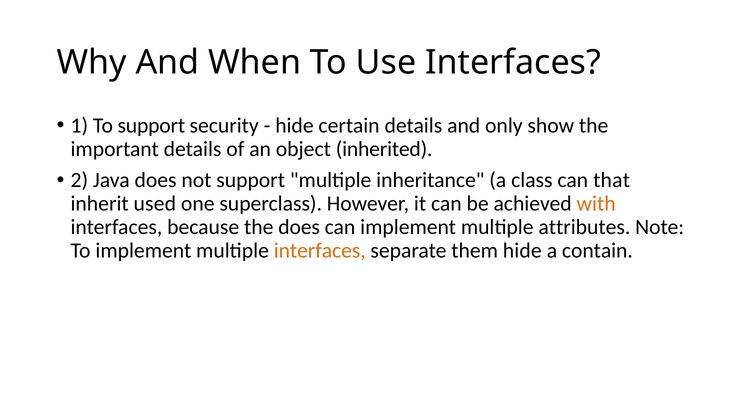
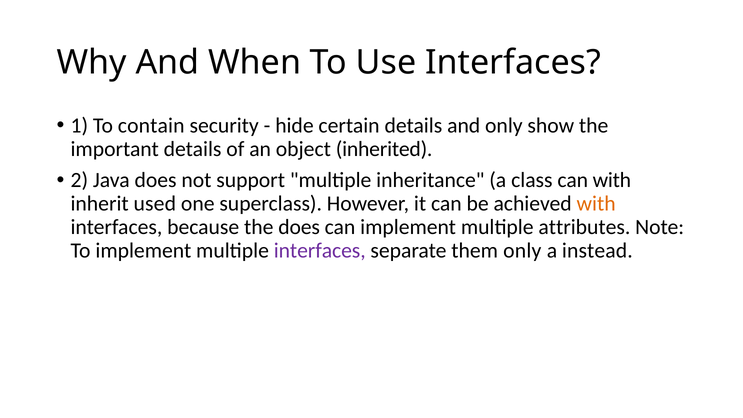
To support: support -> contain
can that: that -> with
interfaces at (320, 250) colour: orange -> purple
them hide: hide -> only
contain: contain -> instead
